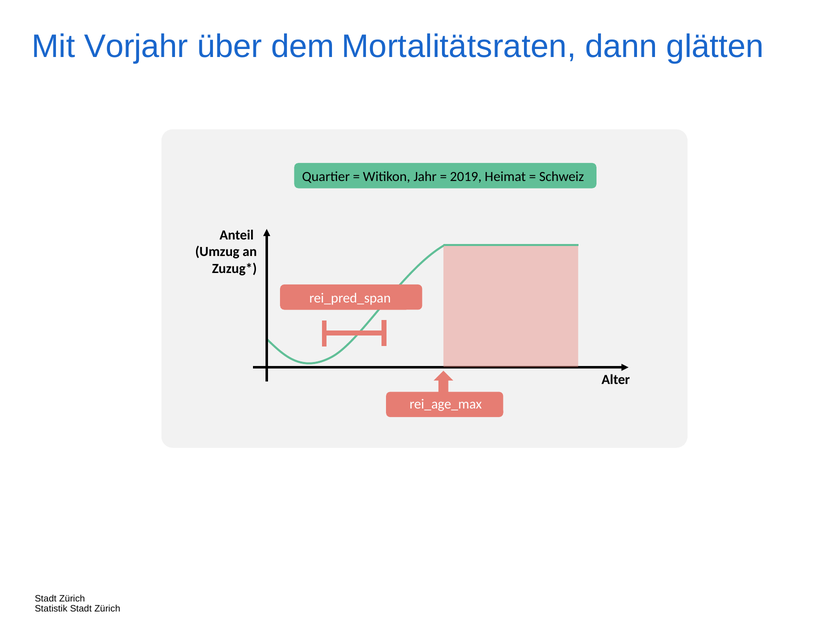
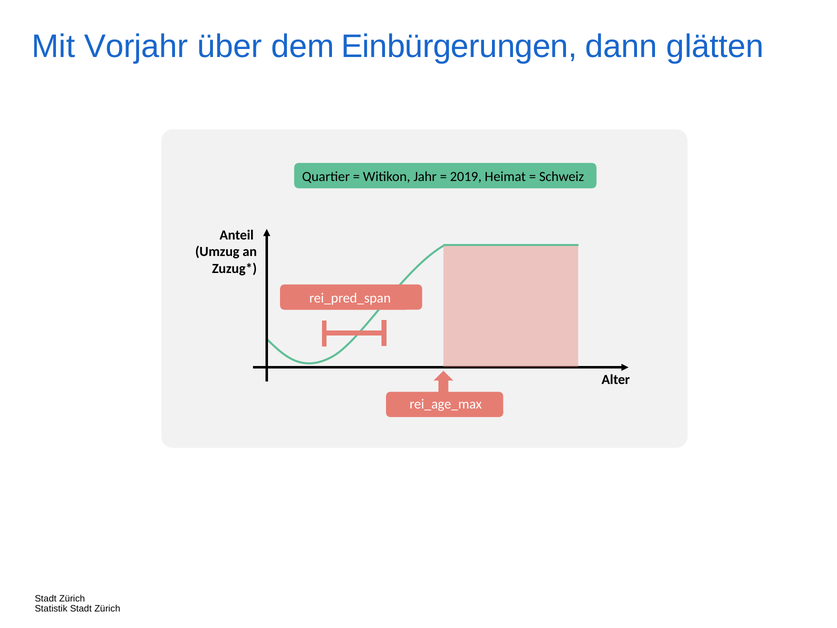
Mortalitätsraten: Mortalitätsraten -> Einbürgerungen
